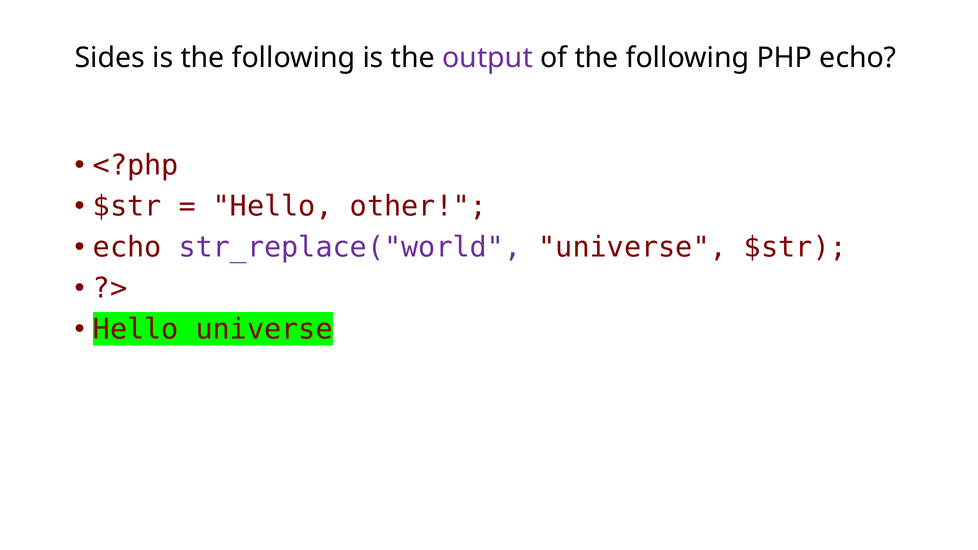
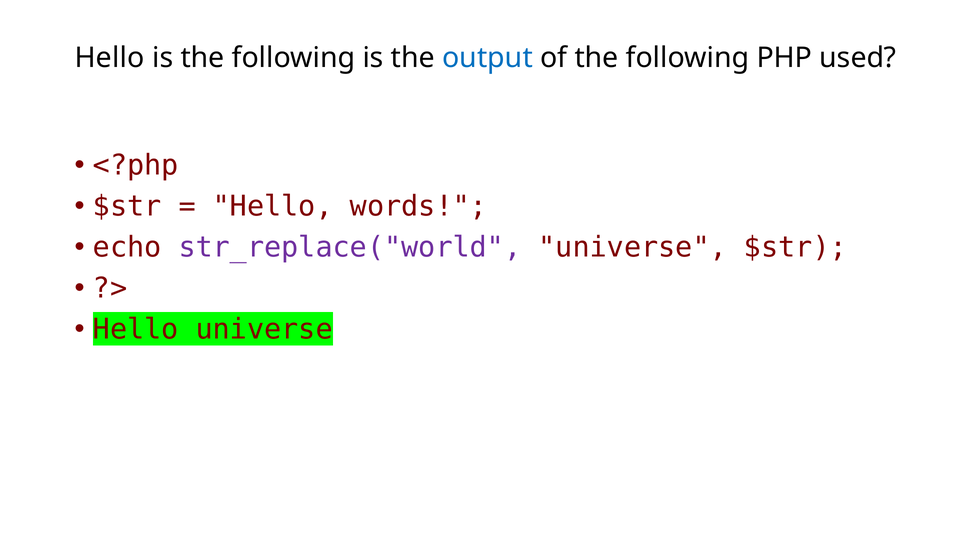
Sides at (110, 58): Sides -> Hello
output colour: purple -> blue
PHP echo: echo -> used
other: other -> words
